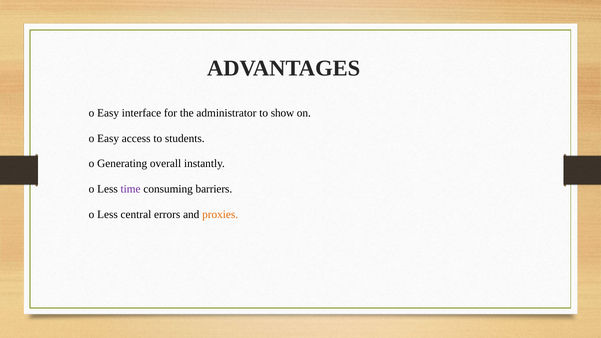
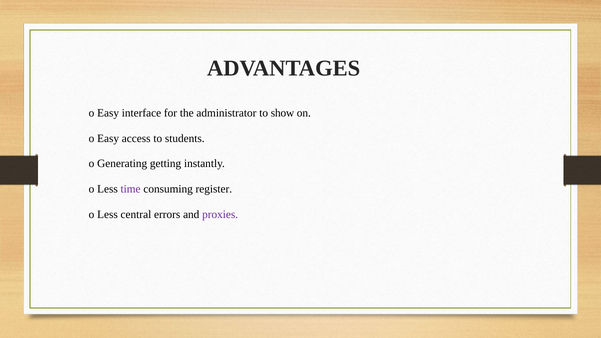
overall: overall -> getting
barriers: barriers -> register
proxies colour: orange -> purple
